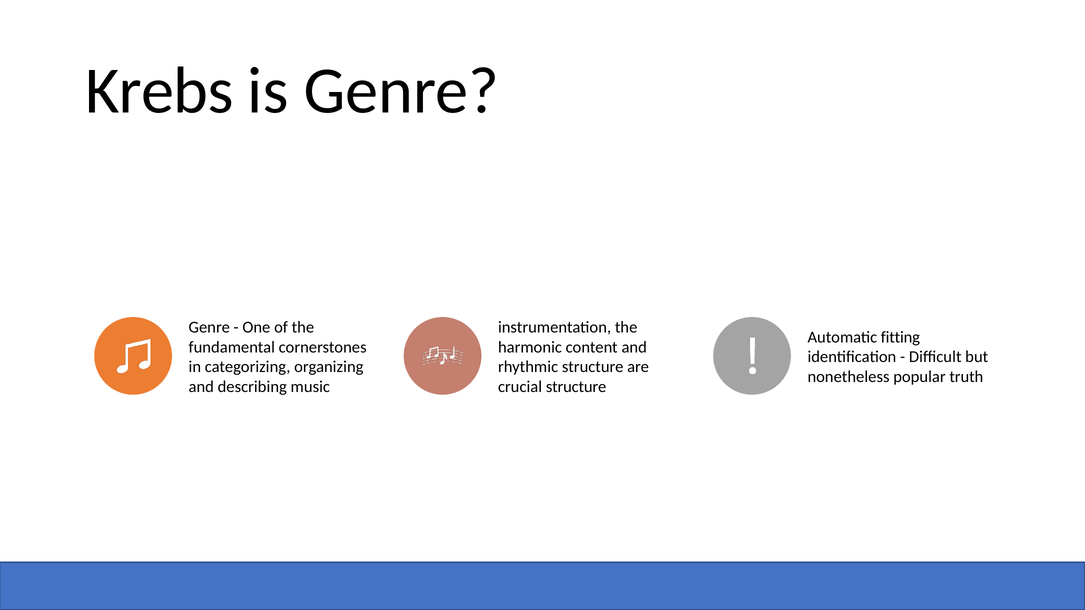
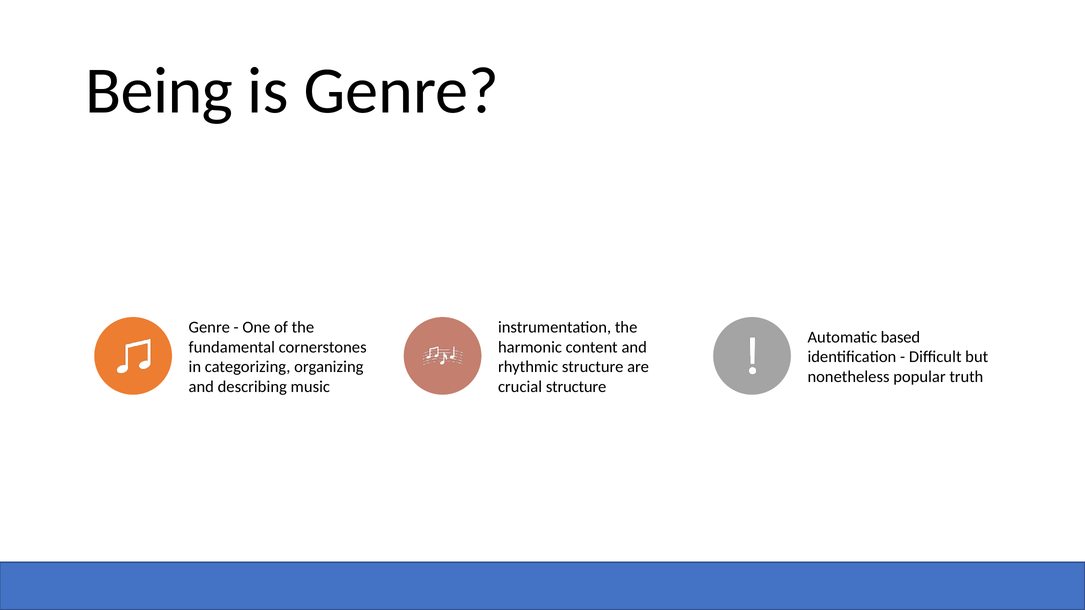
Krebs: Krebs -> Being
fitting: fitting -> based
